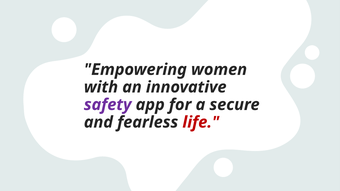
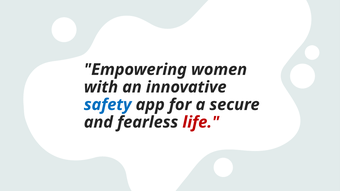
safety colour: purple -> blue
